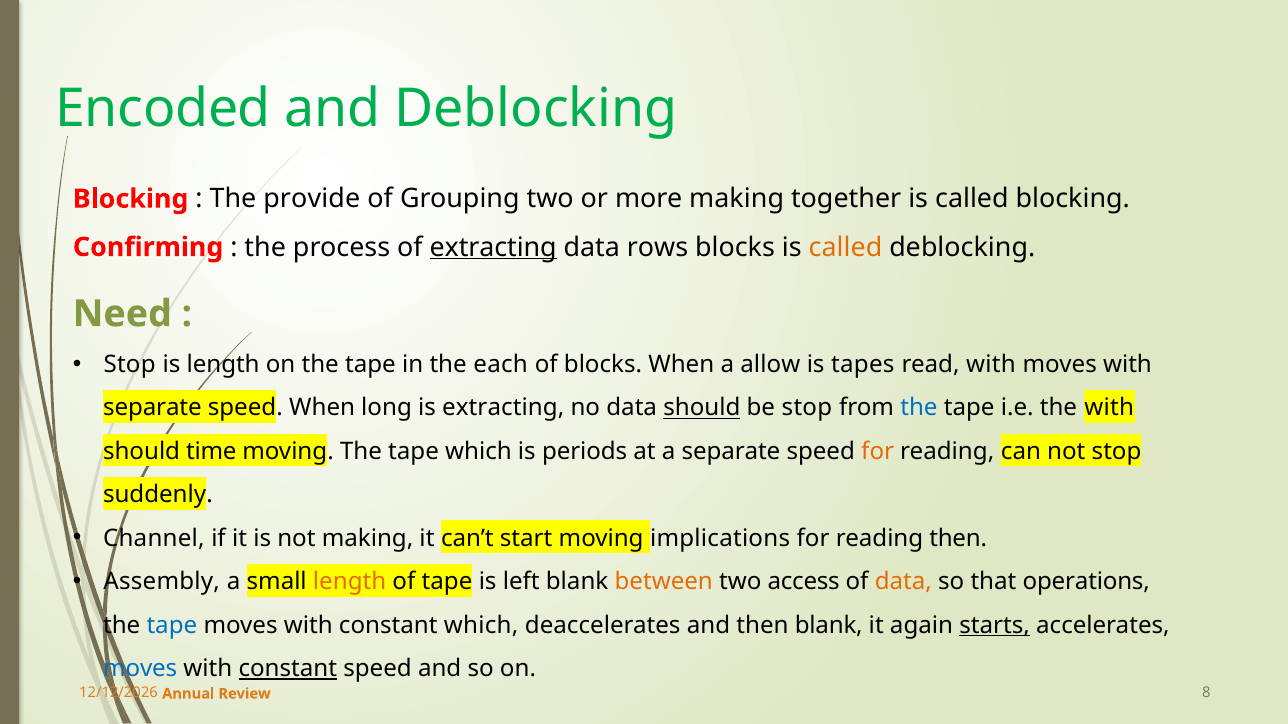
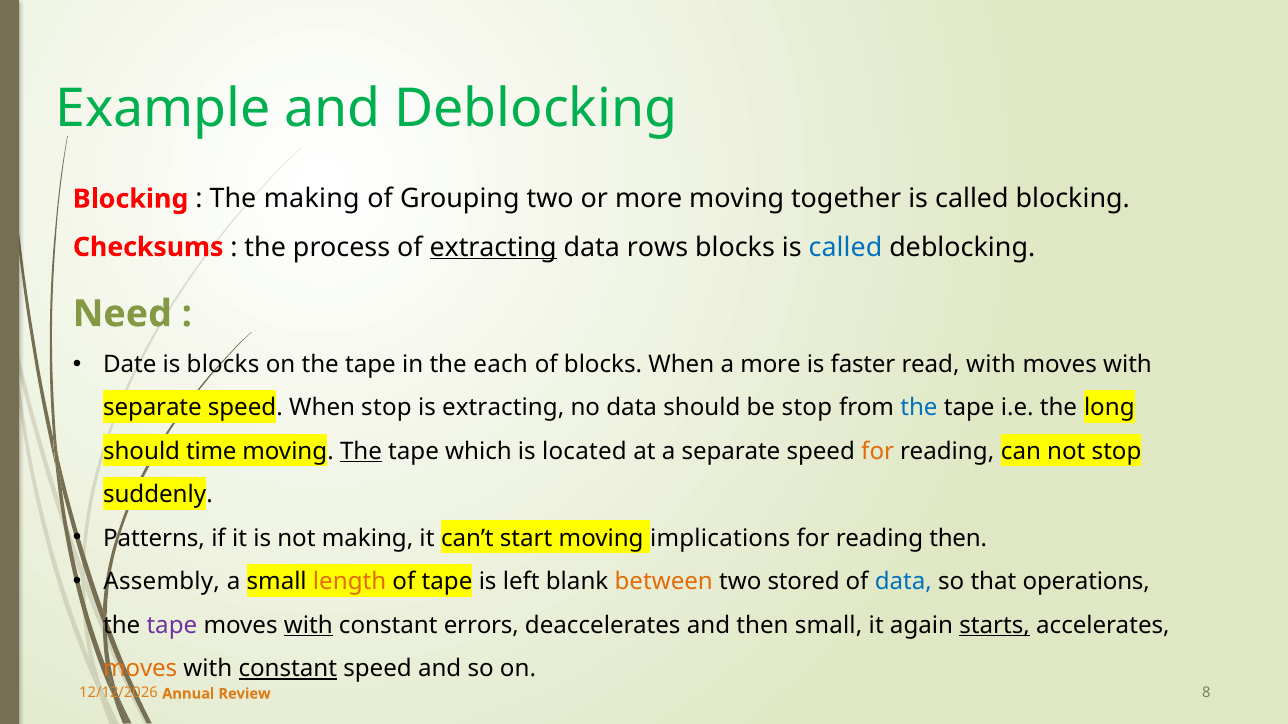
Encoded: Encoded -> Example
The provide: provide -> making
more making: making -> moving
Confirming: Confirming -> Checksums
called at (845, 247) colour: orange -> blue
Stop at (130, 365): Stop -> Date
is length: length -> blocks
a allow: allow -> more
tapes: tapes -> faster
When long: long -> stop
should at (702, 408) underline: present -> none
the with: with -> long
The at (361, 452) underline: none -> present
periods: periods -> located
Channel: Channel -> Patterns
access: access -> stored
data at (903, 582) colour: orange -> blue
tape at (172, 625) colour: blue -> purple
with at (308, 625) underline: none -> present
constant which: which -> errors
then blank: blank -> small
moves at (140, 669) colour: blue -> orange
